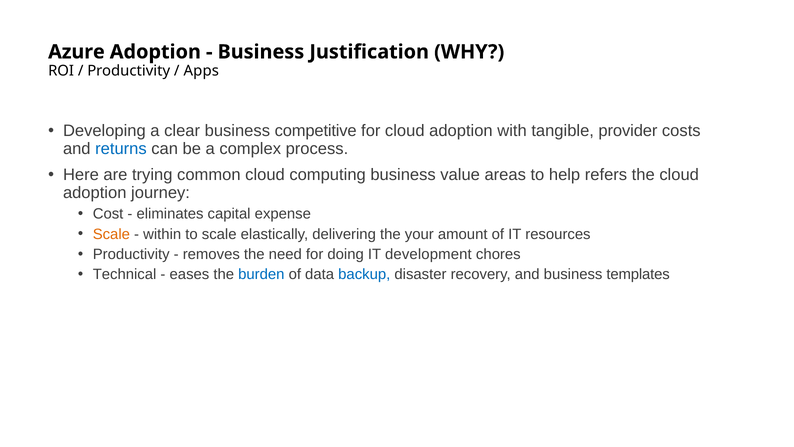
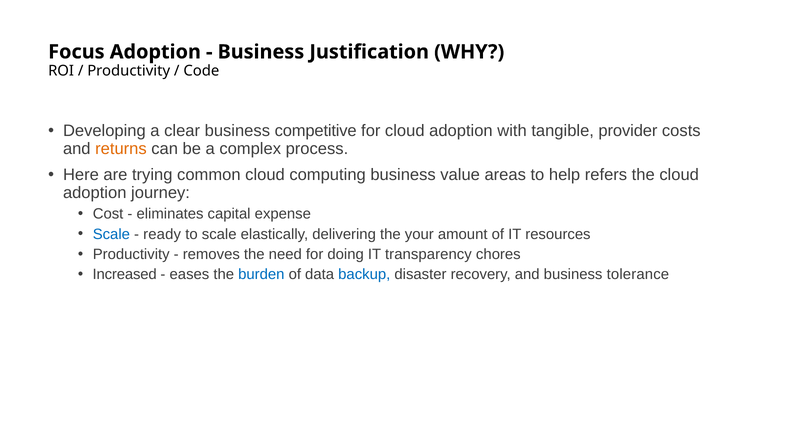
Azure: Azure -> Focus
Apps: Apps -> Code
returns colour: blue -> orange
Scale at (111, 234) colour: orange -> blue
within: within -> ready
development: development -> transparency
Technical: Technical -> Increased
templates: templates -> tolerance
